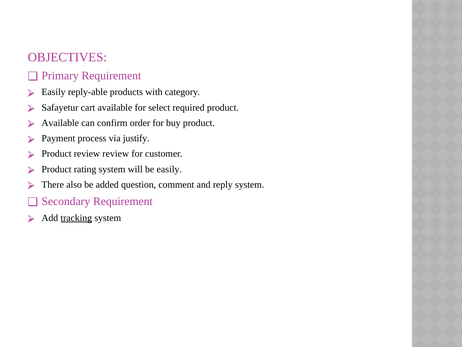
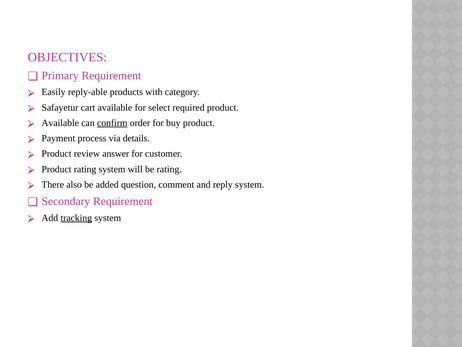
confirm underline: none -> present
justify: justify -> details
review review: review -> answer
be easily: easily -> rating
